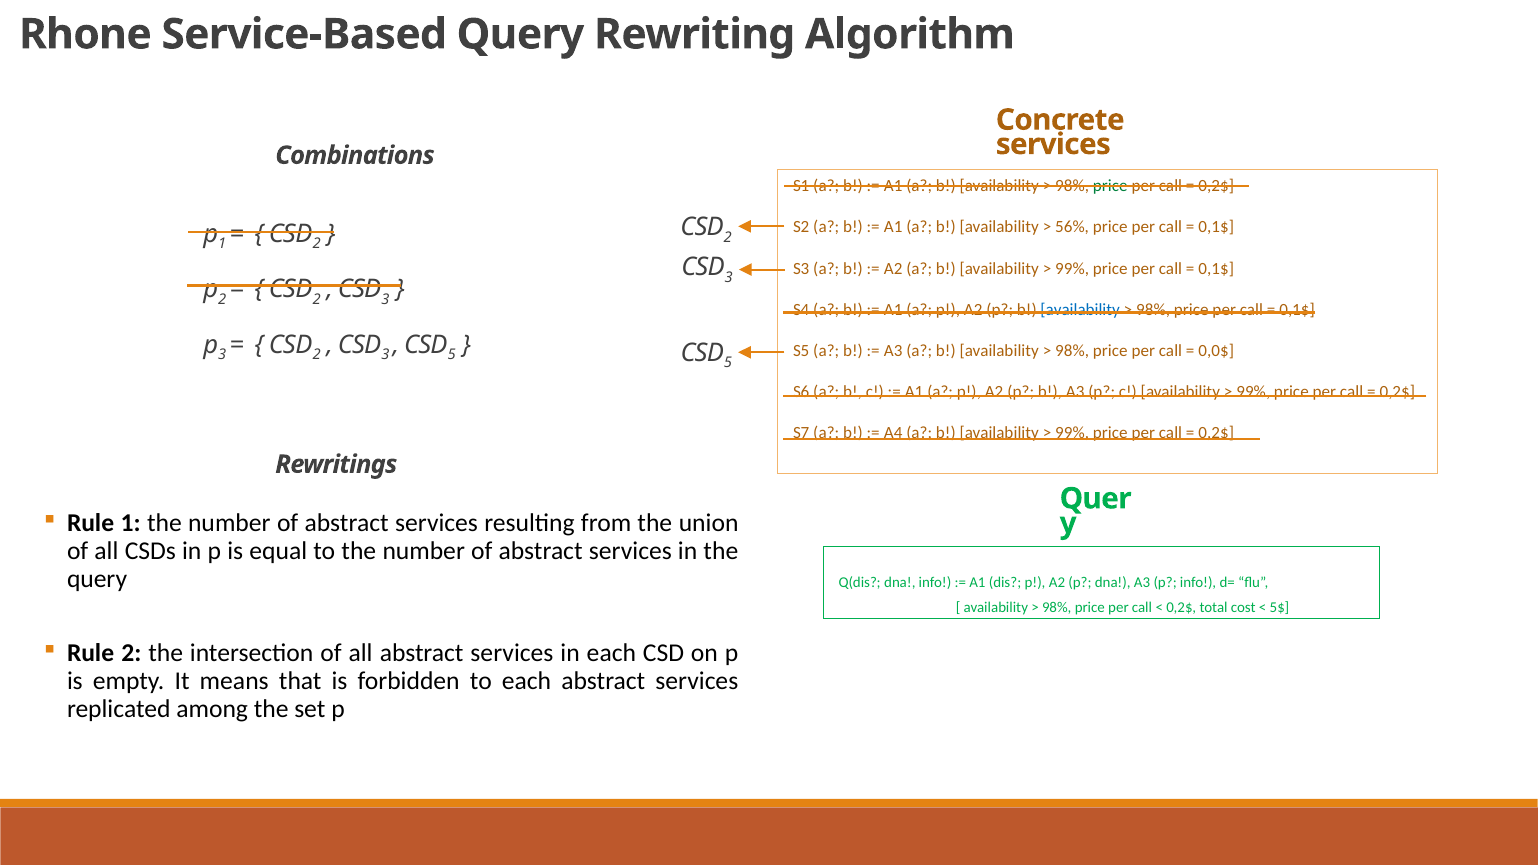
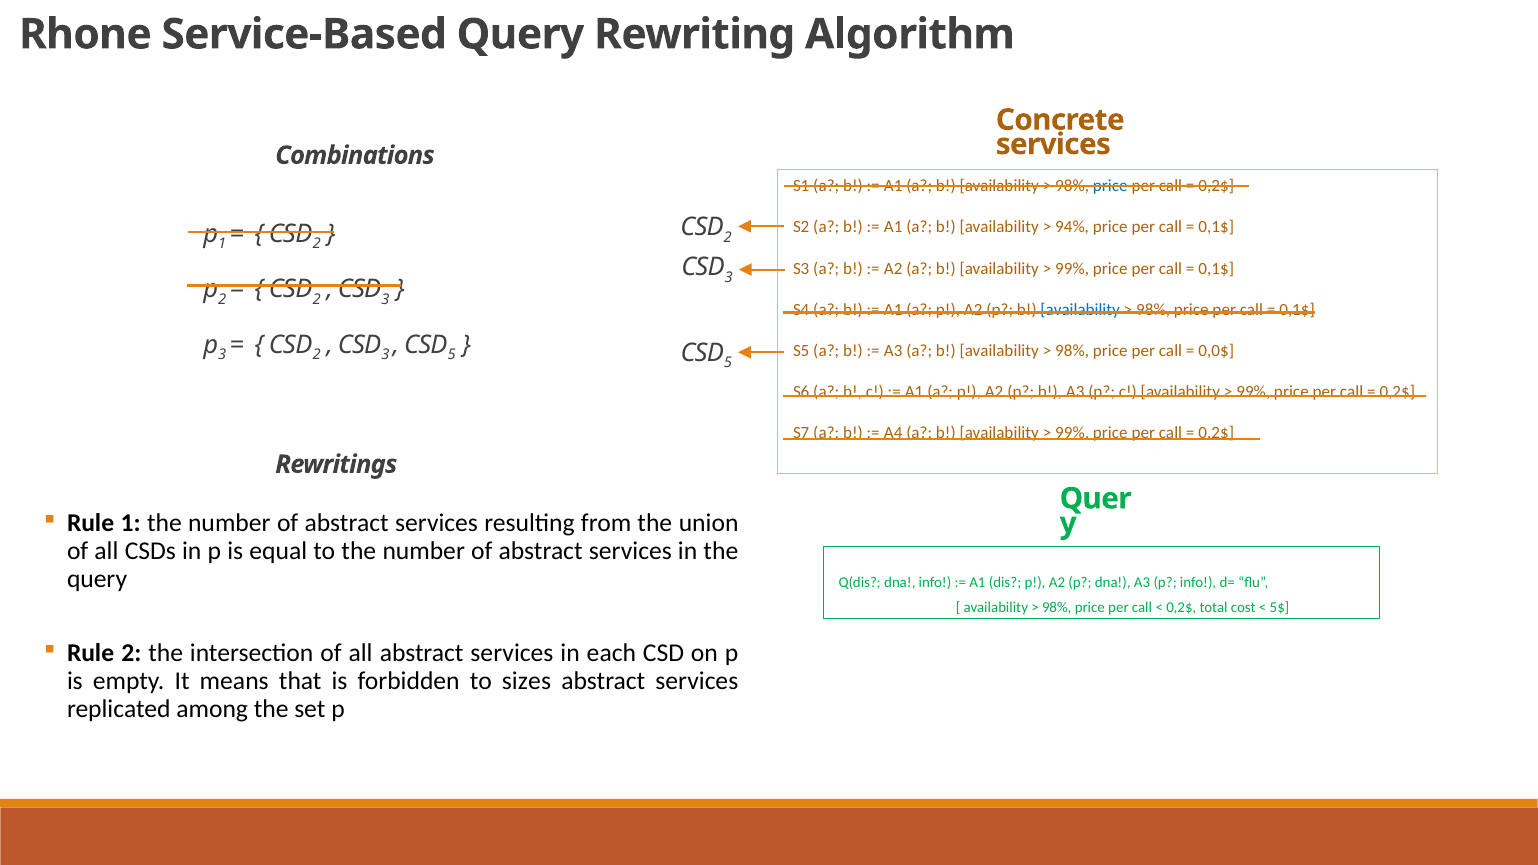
price at (1110, 186) colour: green -> blue
56%: 56% -> 94%
to each: each -> sizes
